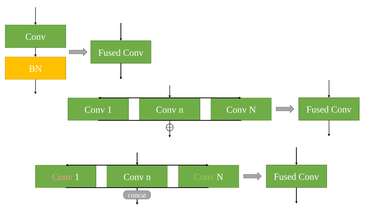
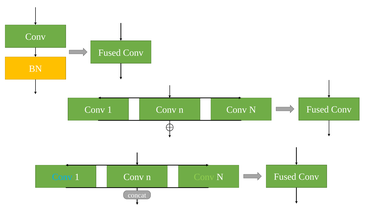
Conv at (62, 177) colour: pink -> light blue
